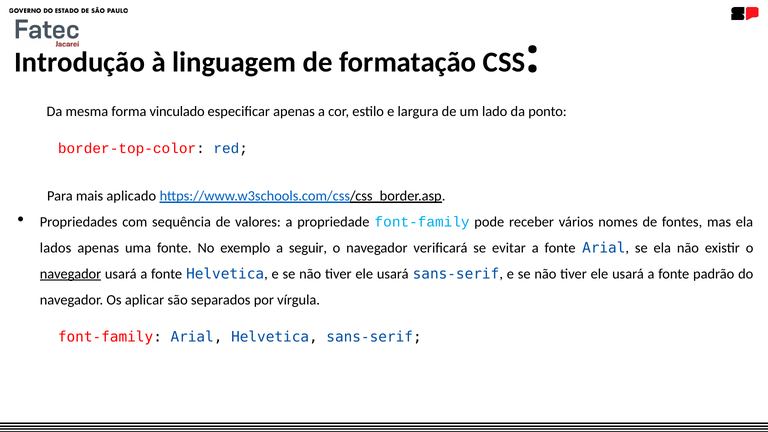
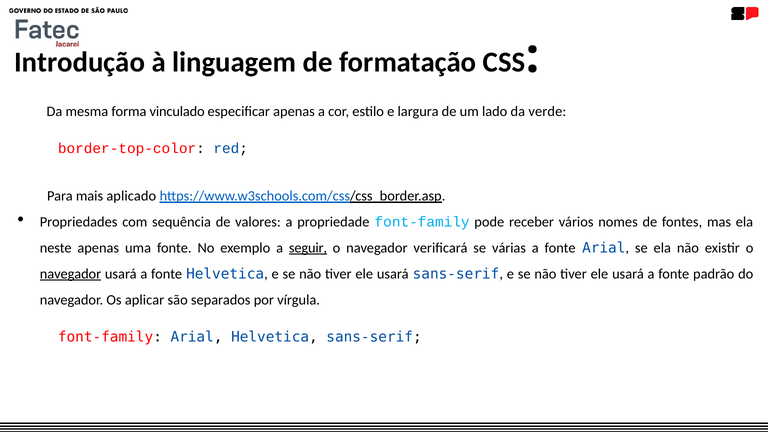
ponto: ponto -> verde
lados: lados -> neste
seguir underline: none -> present
evitar: evitar -> várias
